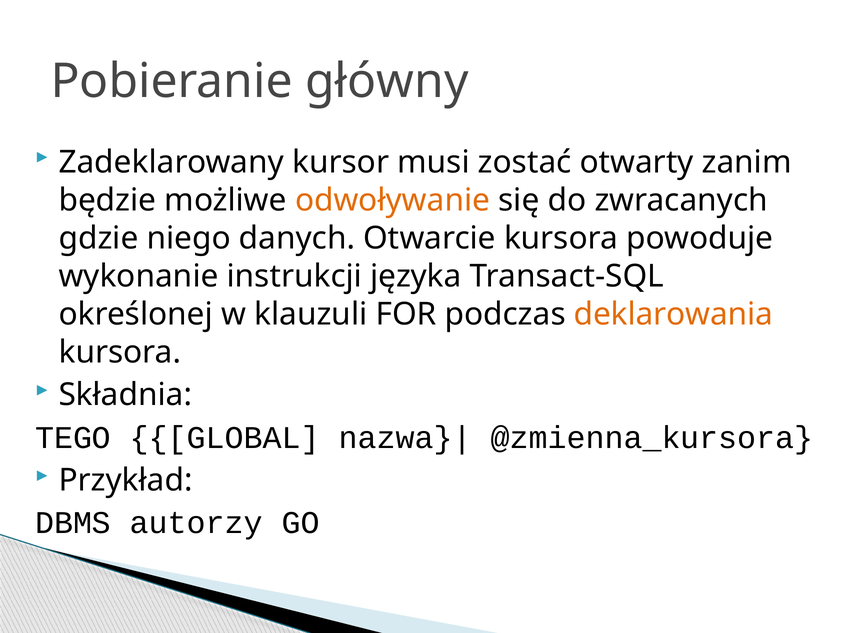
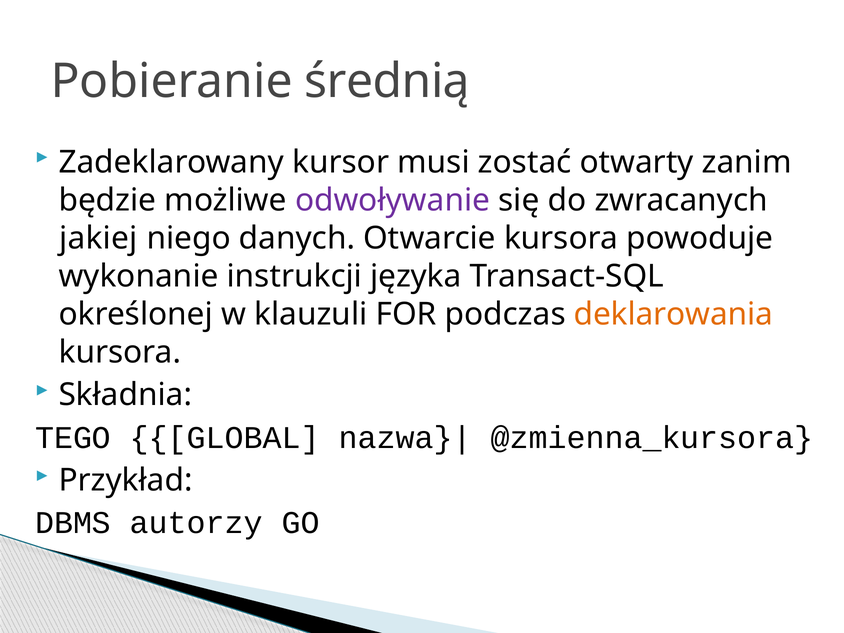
główny: główny -> średnią
odwoływanie colour: orange -> purple
gdzie: gdzie -> jakiej
